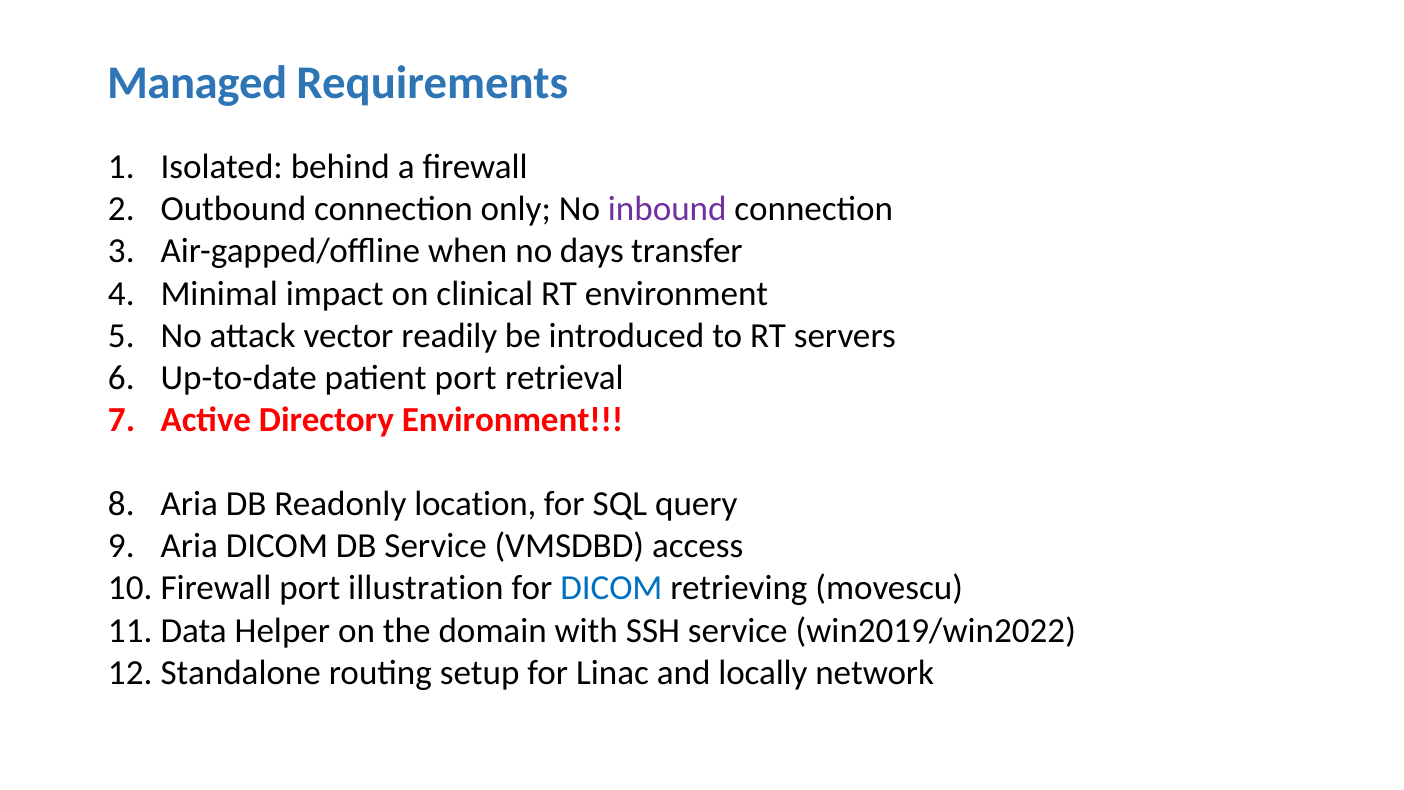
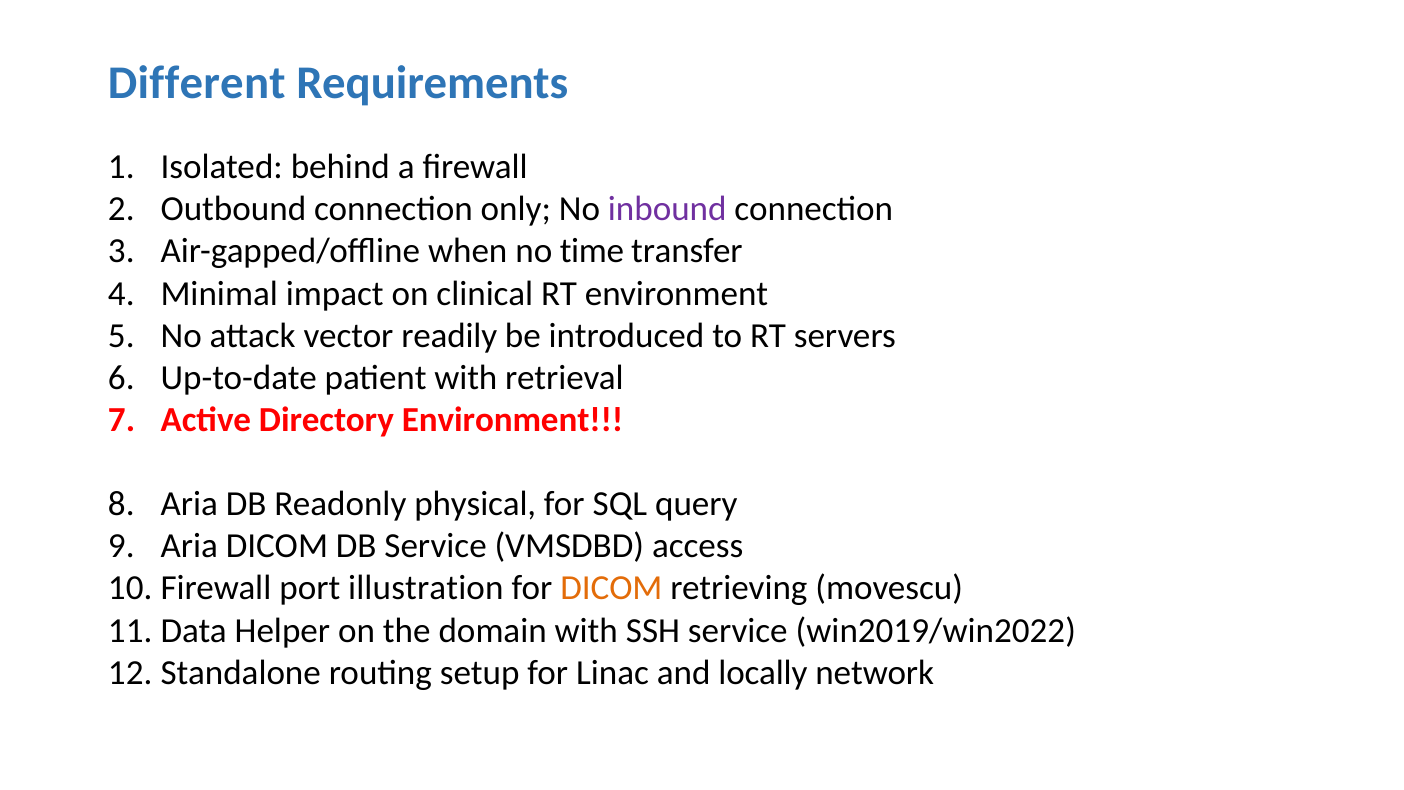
Managed: Managed -> Different
days: days -> time
patient port: port -> with
location: location -> physical
DICOM at (611, 588) colour: blue -> orange
